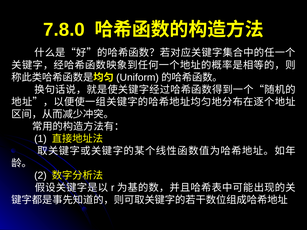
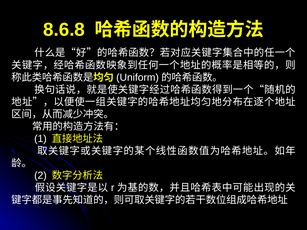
7.8.0: 7.8.0 -> 8.6.8
